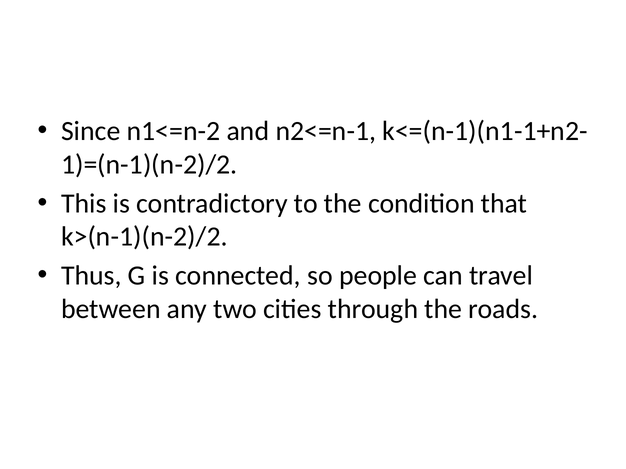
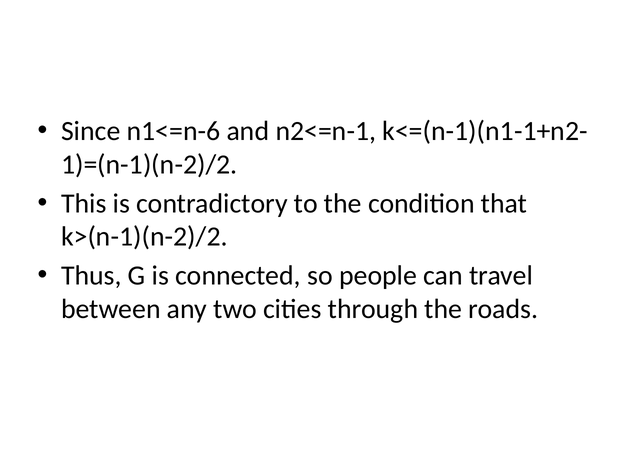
n1<=n-2: n1<=n-2 -> n1<=n-6
